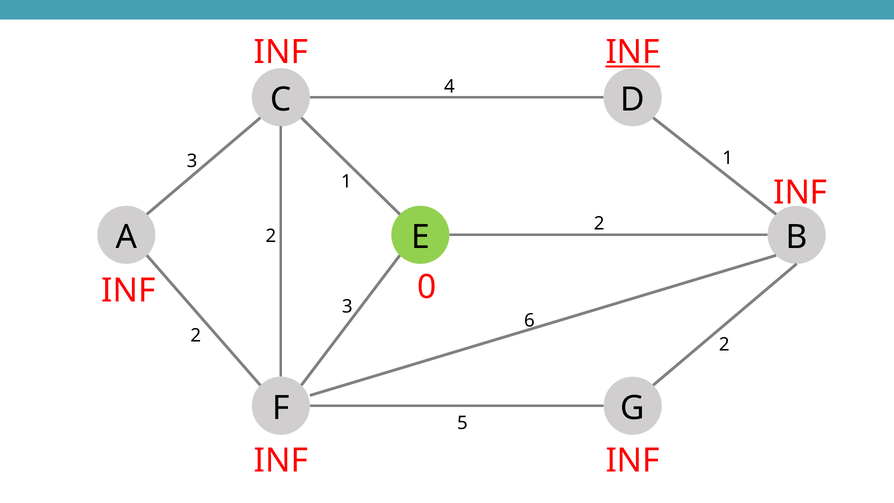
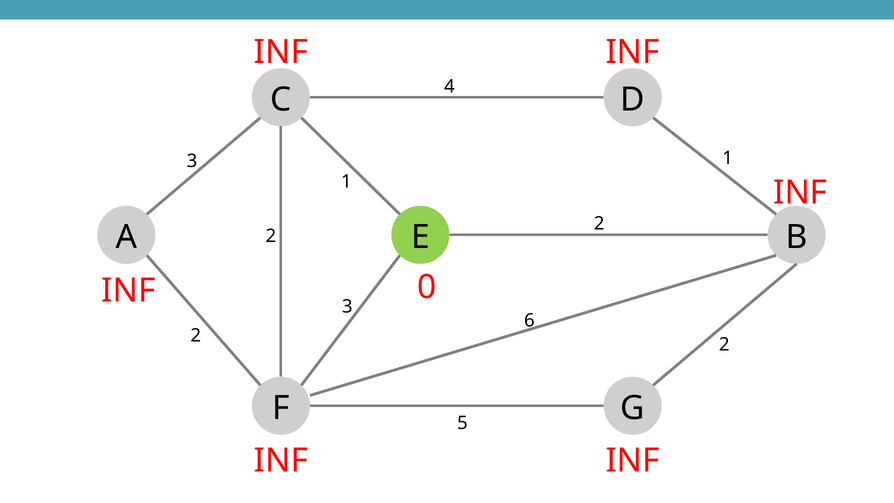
INF at (633, 52) underline: present -> none
